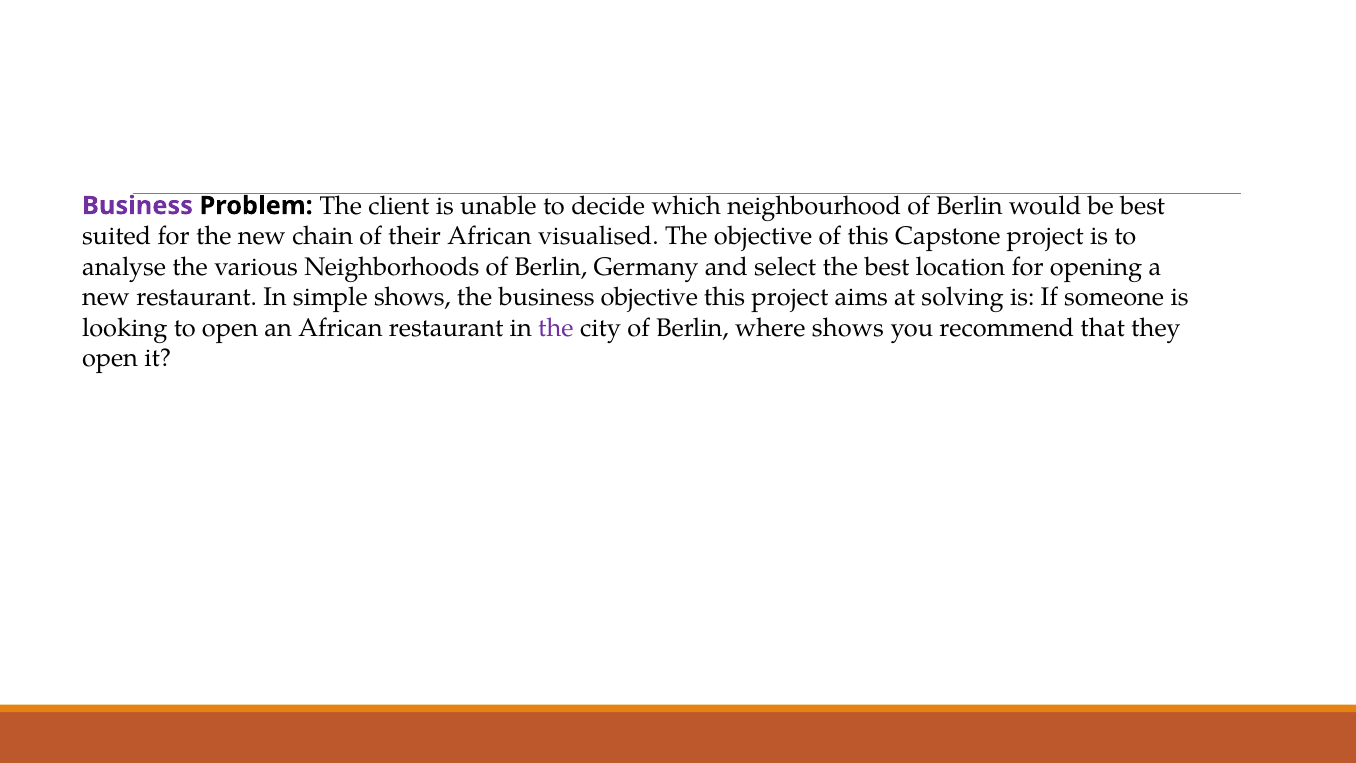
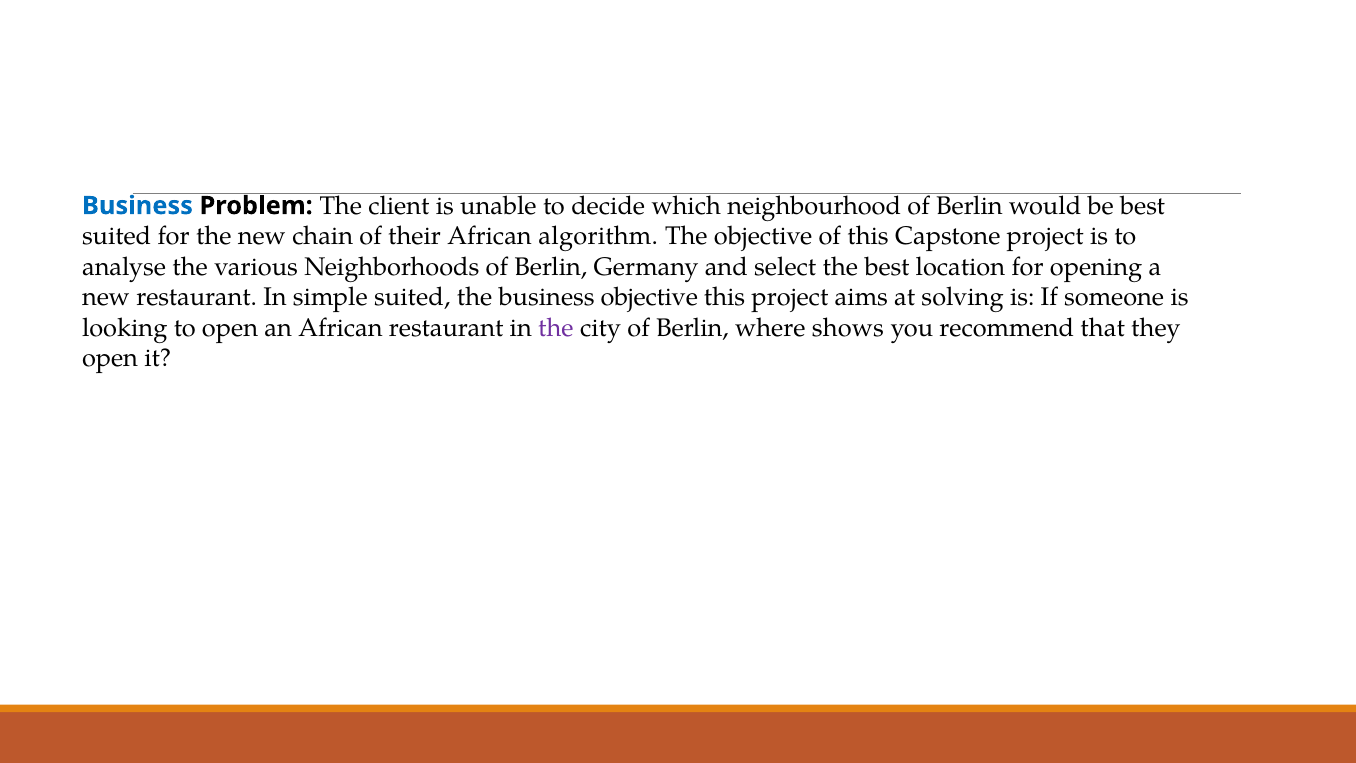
Business at (137, 206) colour: purple -> blue
visualised: visualised -> algorithm
simple shows: shows -> suited
